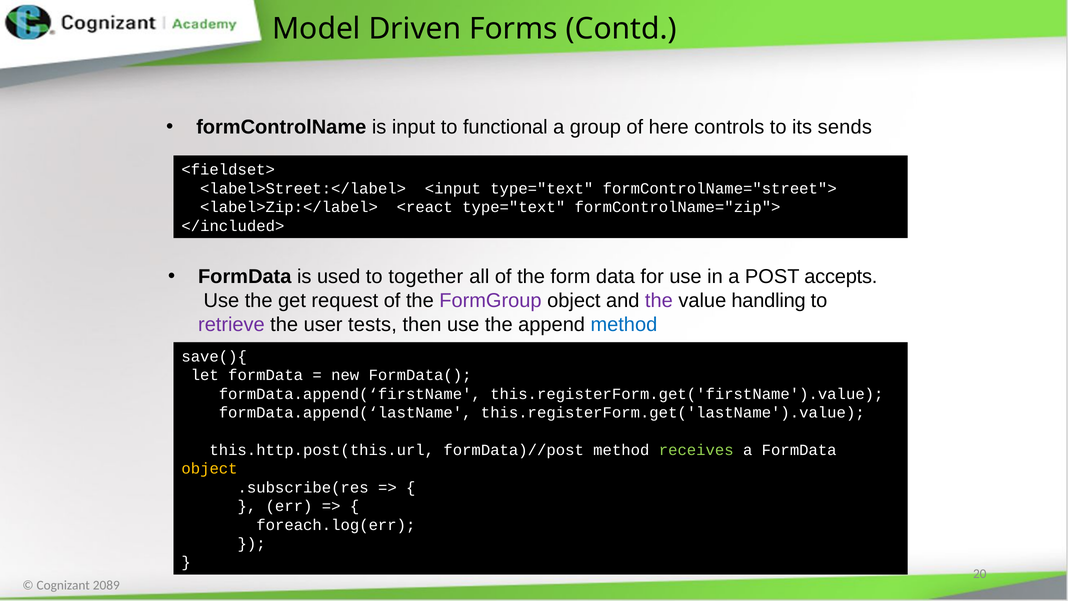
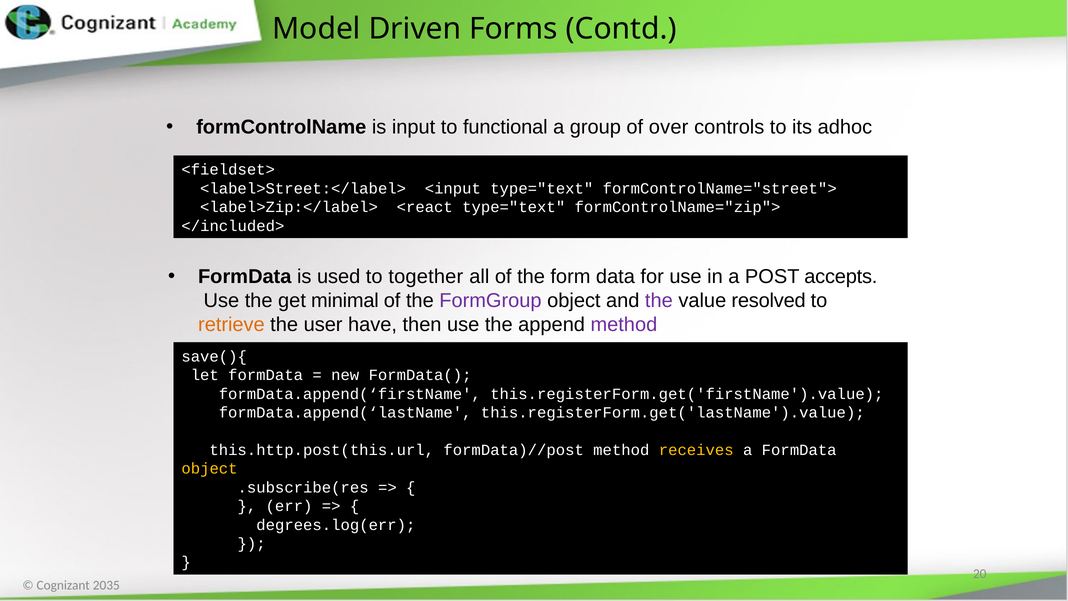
here: here -> over
sends: sends -> adhoc
request: request -> minimal
handling: handling -> resolved
retrieve colour: purple -> orange
tests: tests -> have
method at (624, 325) colour: blue -> purple
receives colour: light green -> yellow
foreach.log(err: foreach.log(err -> degrees.log(err
2089: 2089 -> 2035
